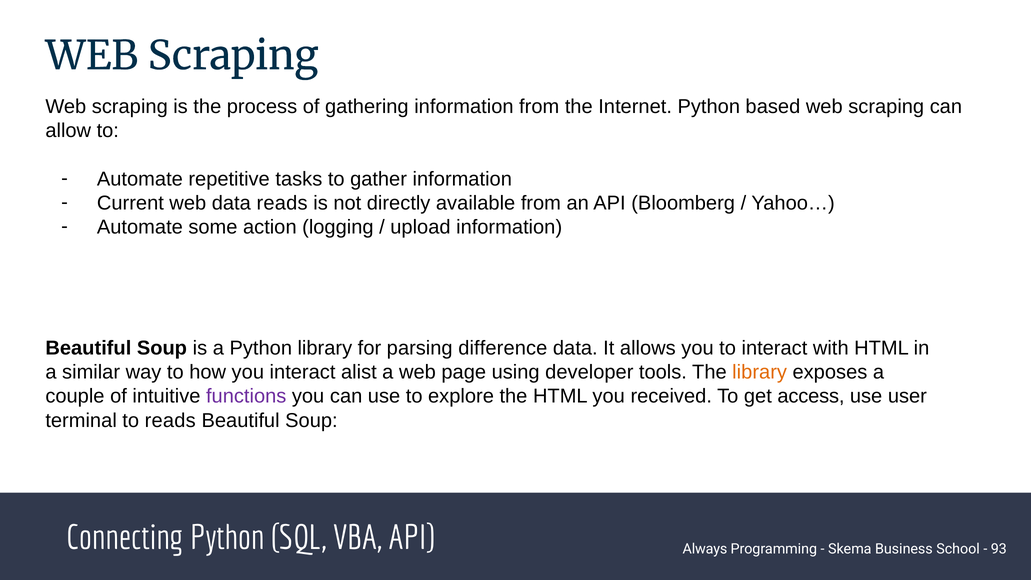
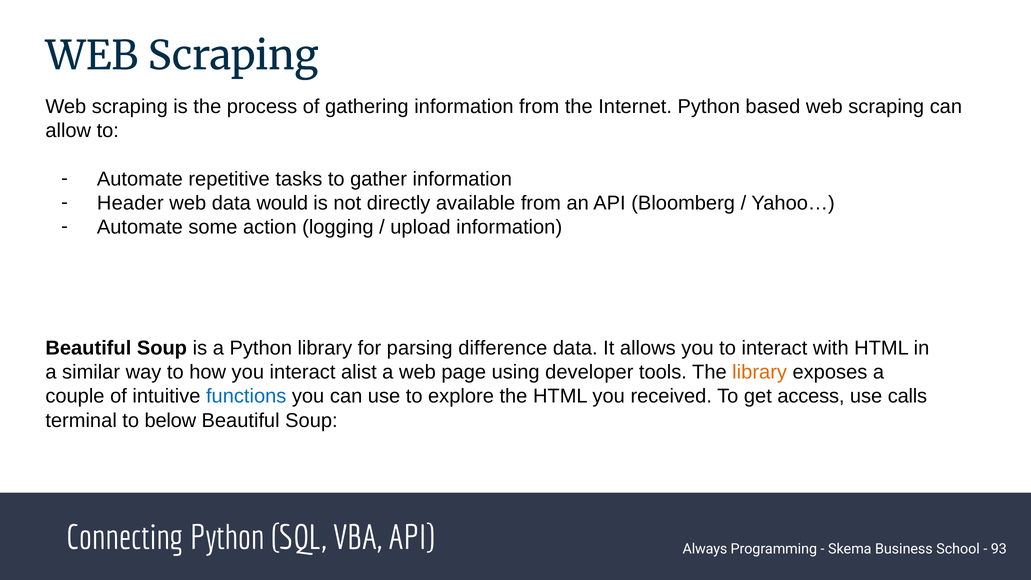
Current: Current -> Header
data reads: reads -> would
functions colour: purple -> blue
user: user -> calls
to reads: reads -> below
